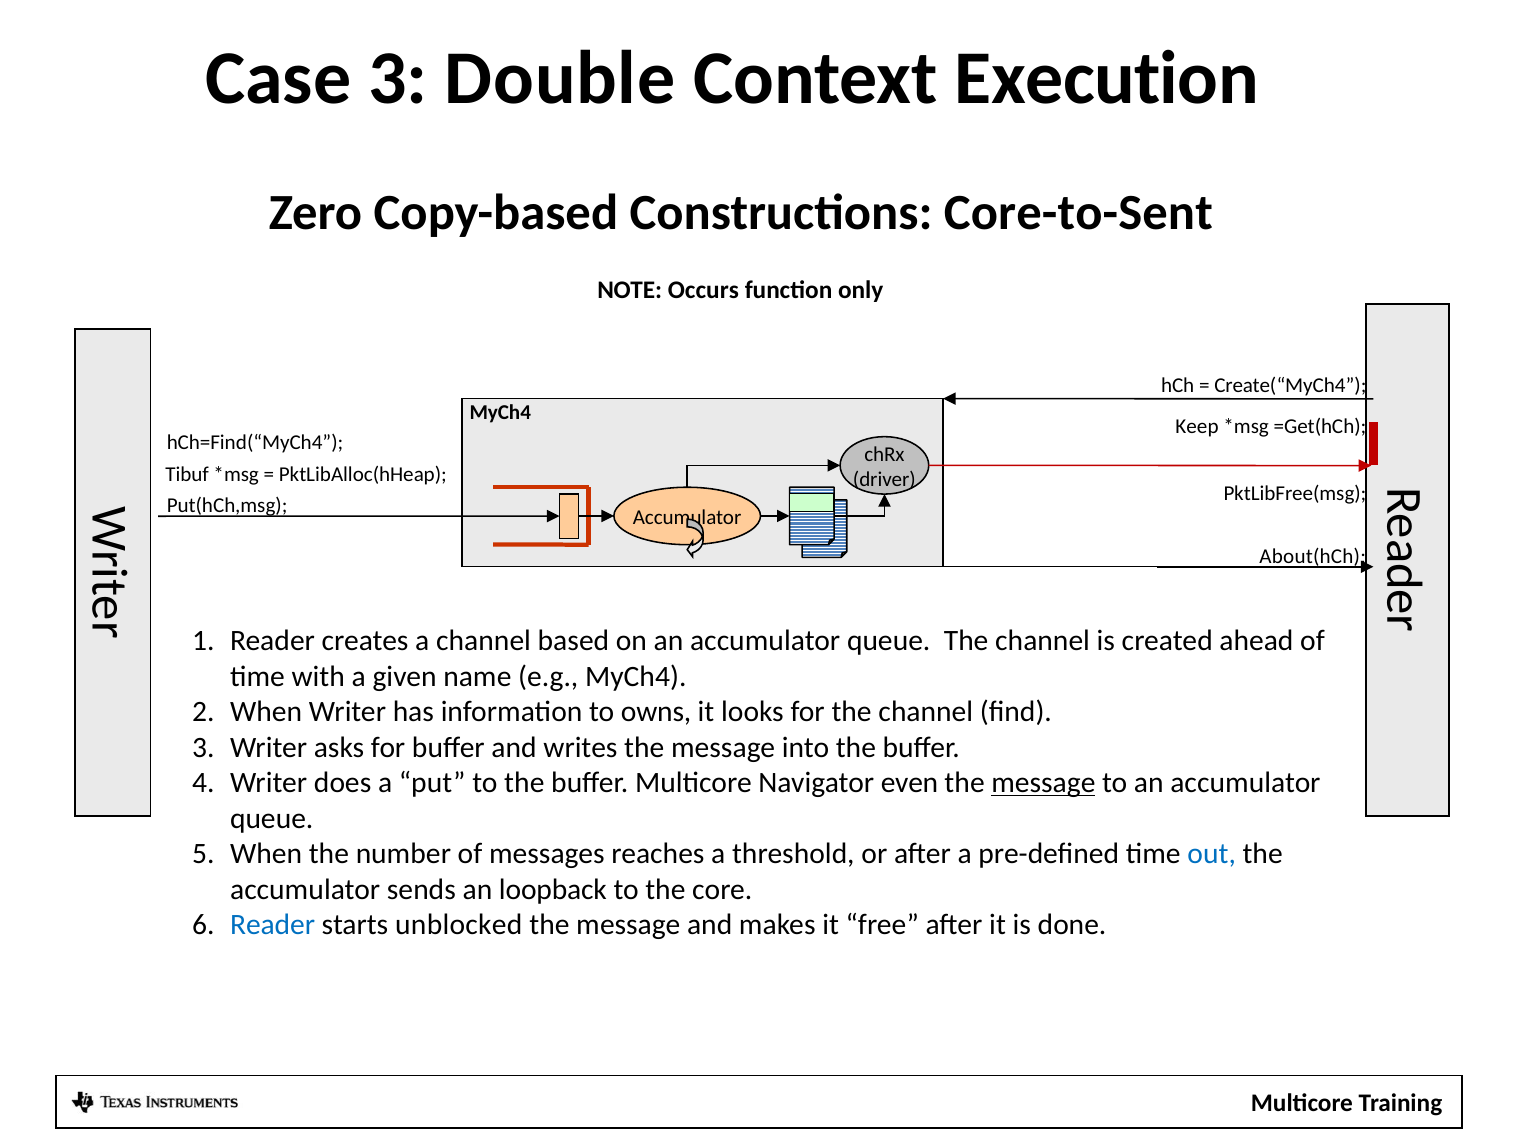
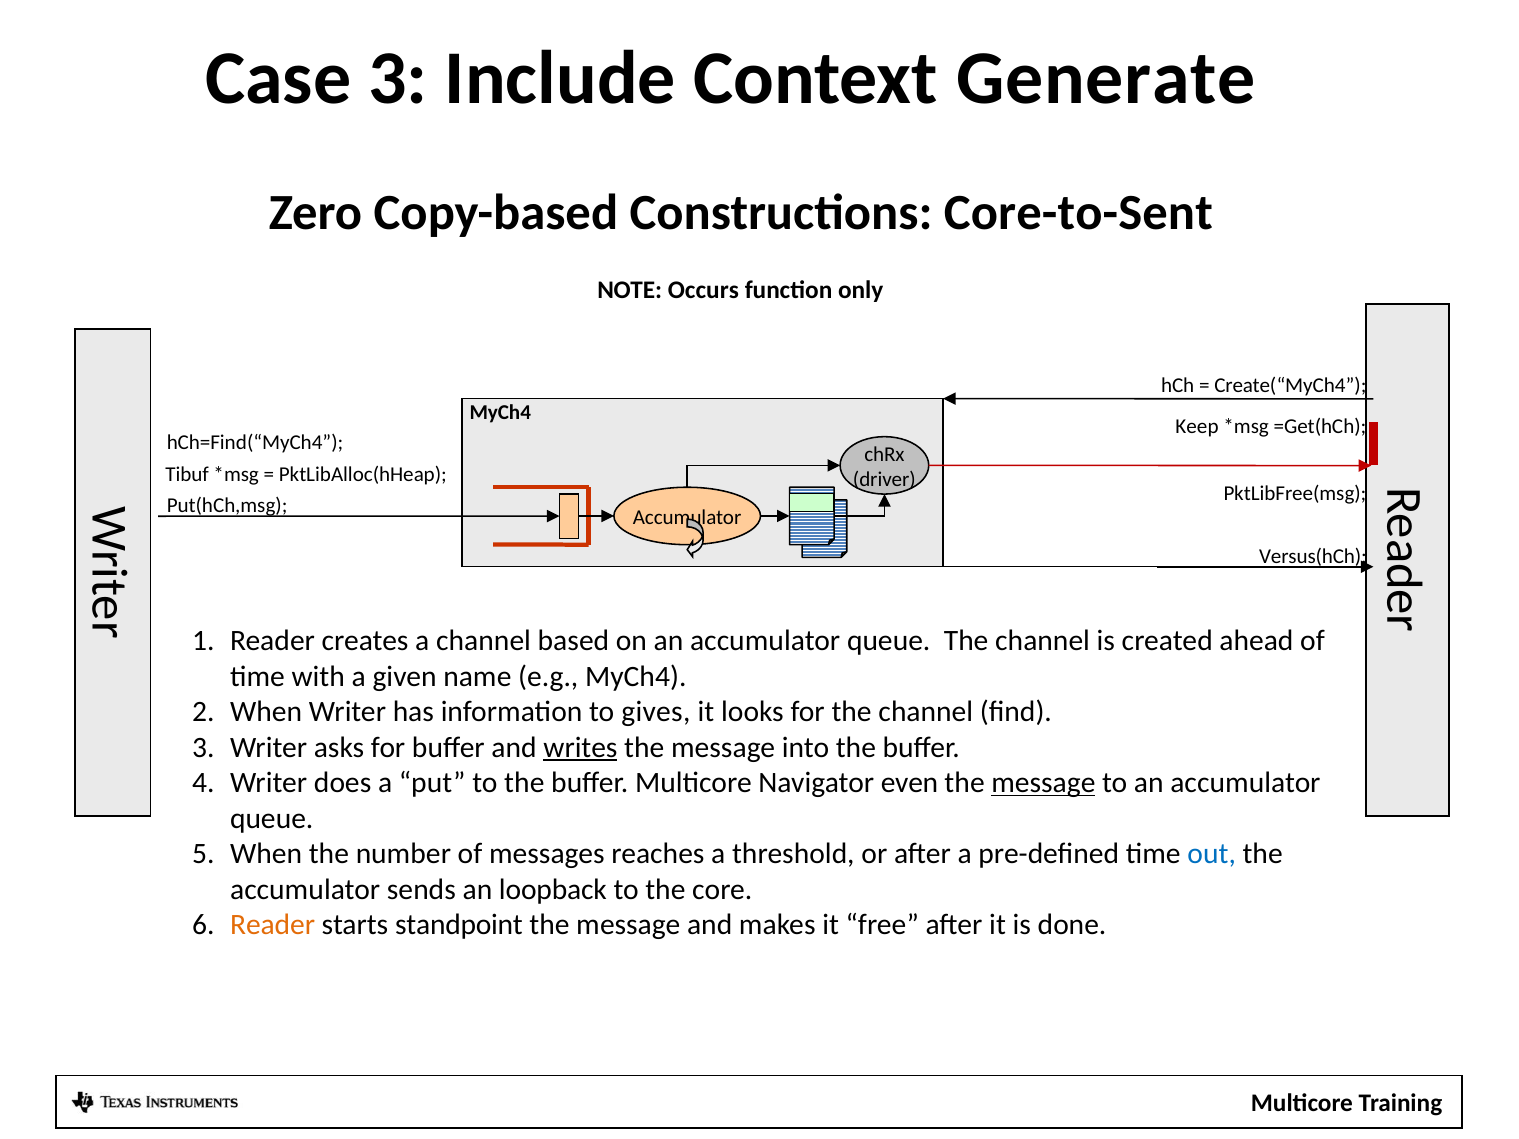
Double: Double -> Include
Execution: Execution -> Generate
About(hCh: About(hCh -> Versus(hCh
owns: owns -> gives
writes underline: none -> present
Reader at (273, 925) colour: blue -> orange
unblocked: unblocked -> standpoint
